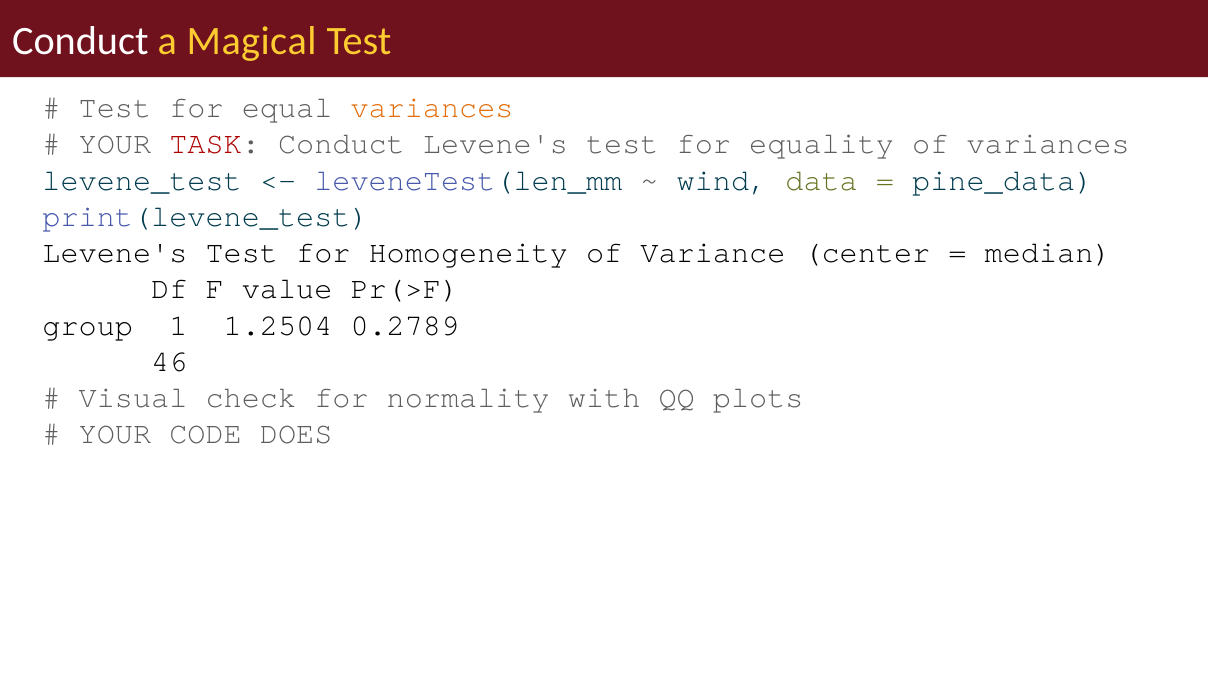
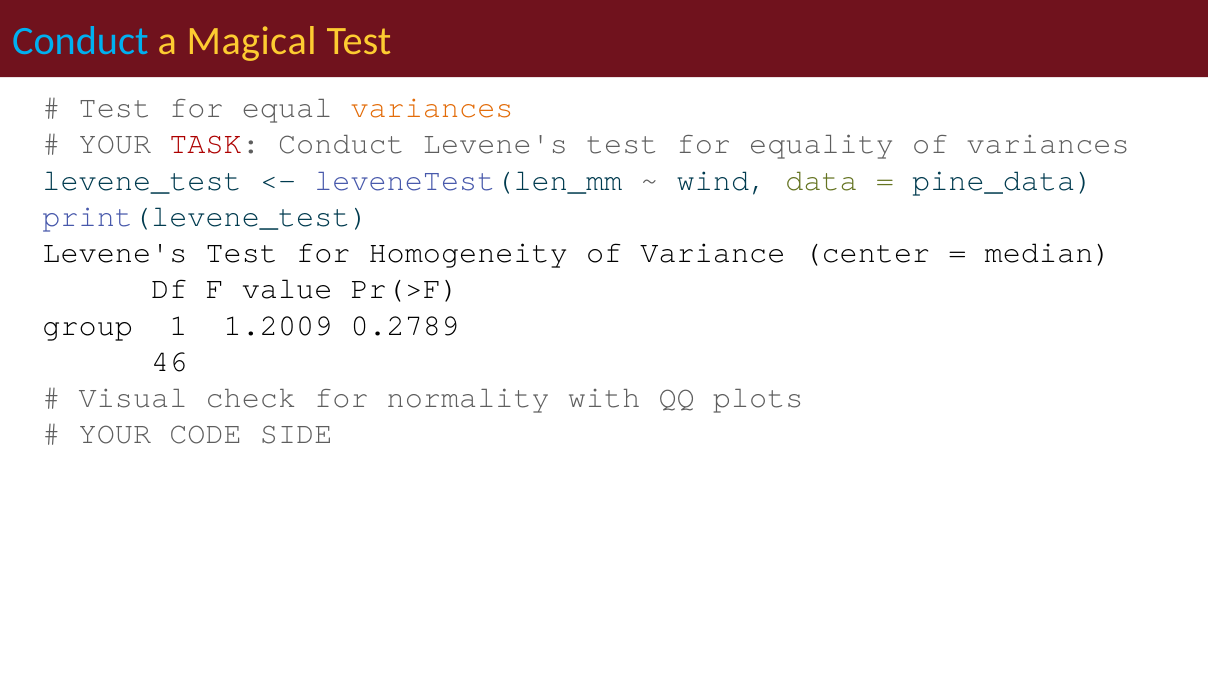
Conduct at (80, 41) colour: white -> light blue
1.2504: 1.2504 -> 1.2009
DOES: DOES -> SIDE
